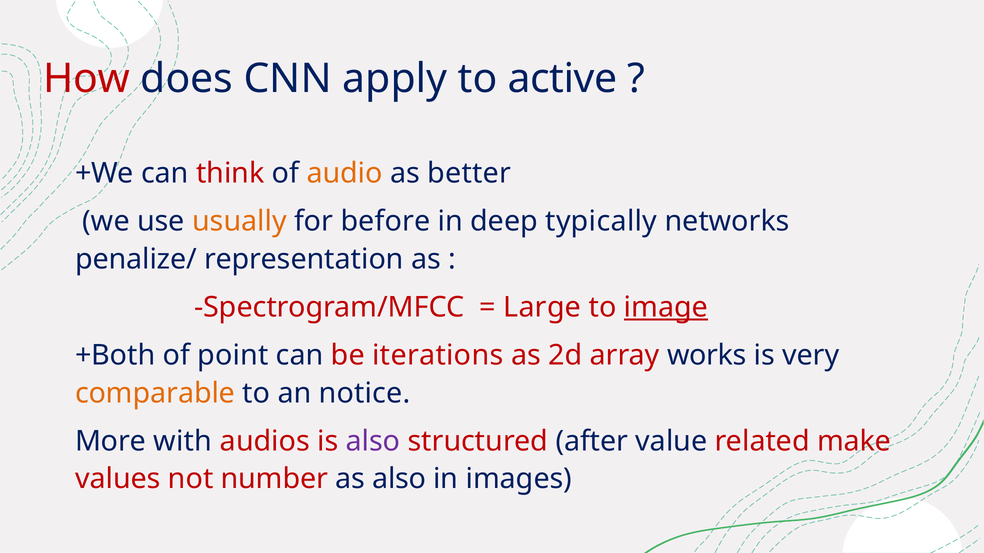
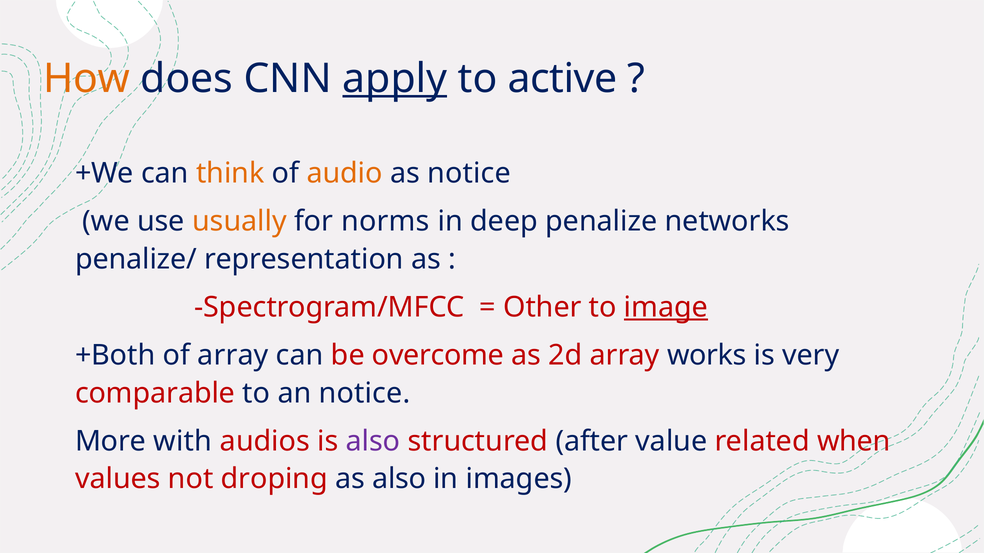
How colour: red -> orange
apply underline: none -> present
think colour: red -> orange
as better: better -> notice
before: before -> norms
typically: typically -> penalize
Large: Large -> Other
of point: point -> array
iterations: iterations -> overcome
comparable colour: orange -> red
make: make -> when
number: number -> droping
